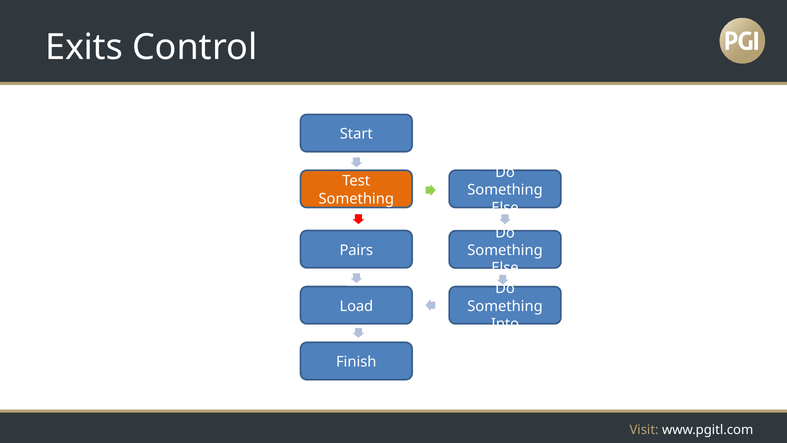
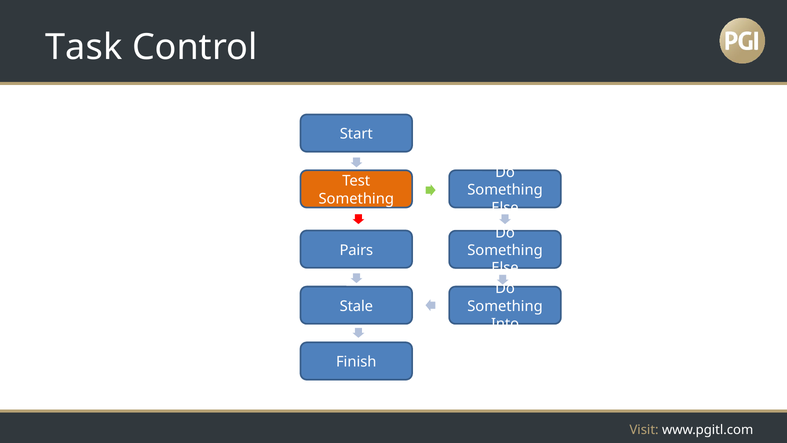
Exits: Exits -> Task
Load: Load -> Stale
